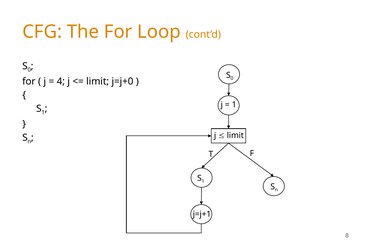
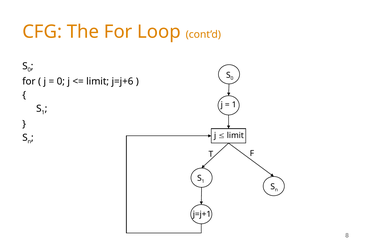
4 at (61, 81): 4 -> 0
j=j+0: j=j+0 -> j=j+6
